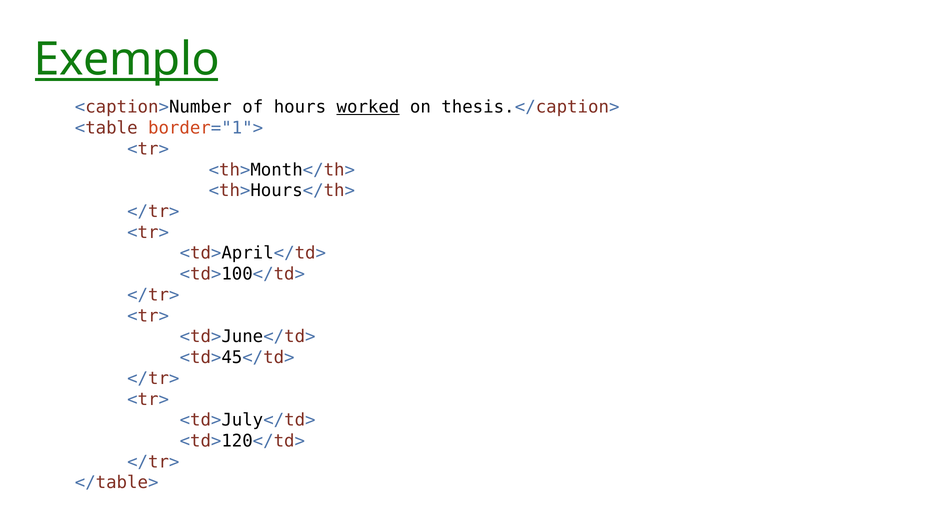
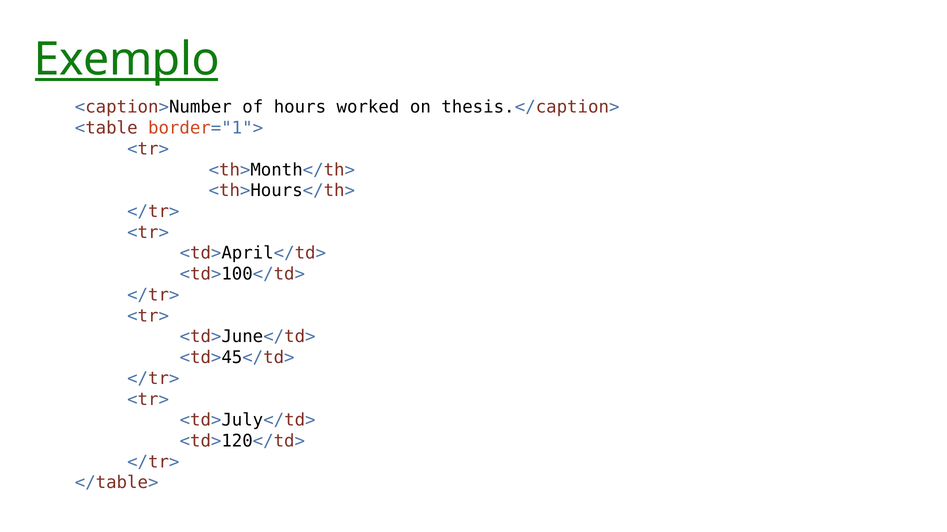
worked underline: present -> none
